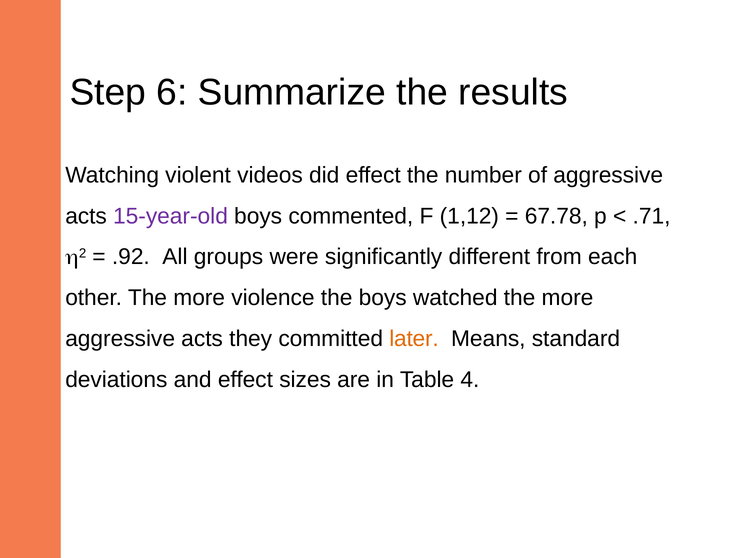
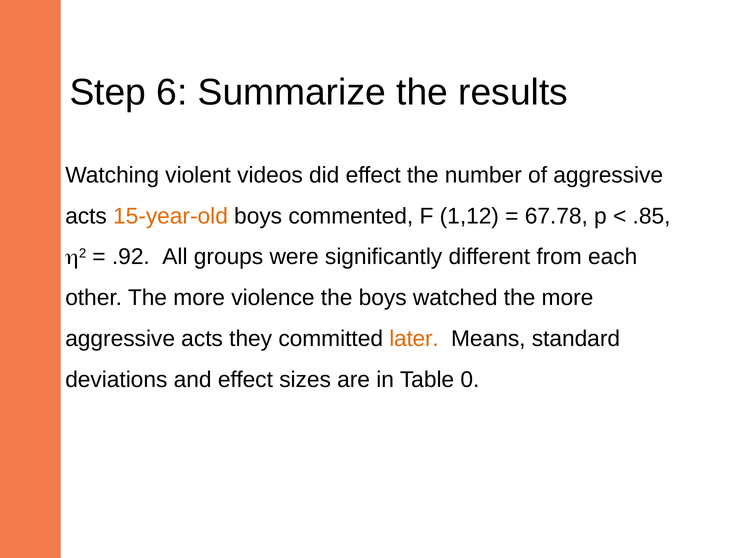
15-year-old colour: purple -> orange
.71: .71 -> .85
4: 4 -> 0
